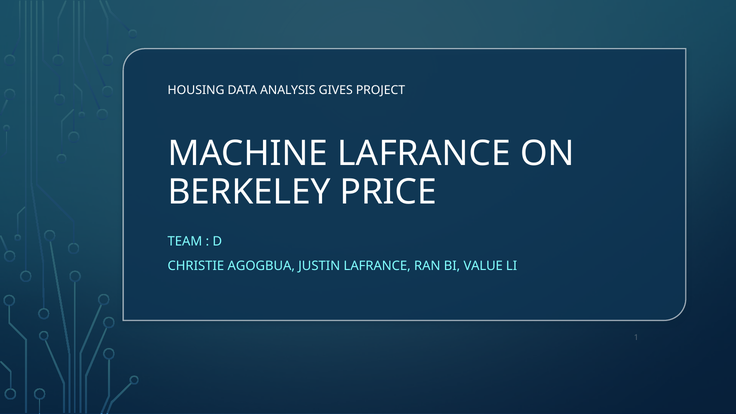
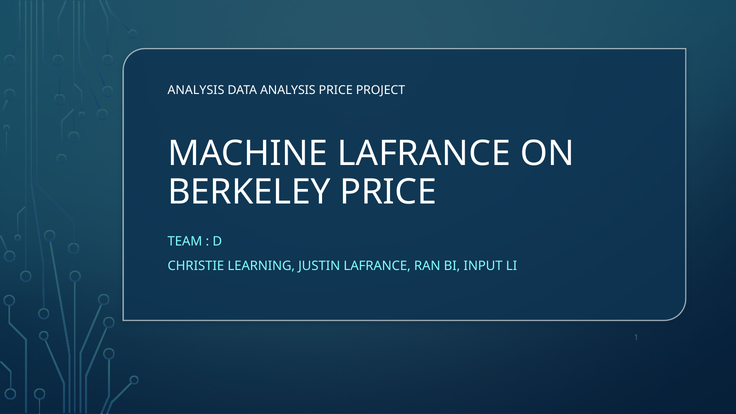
HOUSING at (196, 90): HOUSING -> ANALYSIS
ANALYSIS GIVES: GIVES -> PRICE
AGOGBUA: AGOGBUA -> LEARNING
VALUE: VALUE -> INPUT
